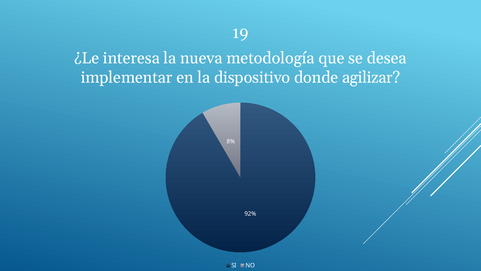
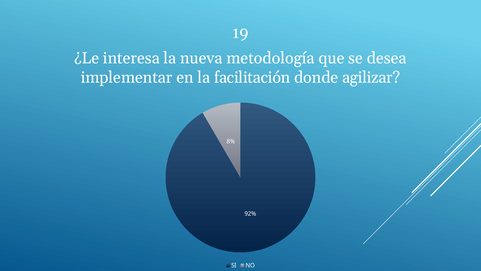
dispositivo: dispositivo -> facilitación
